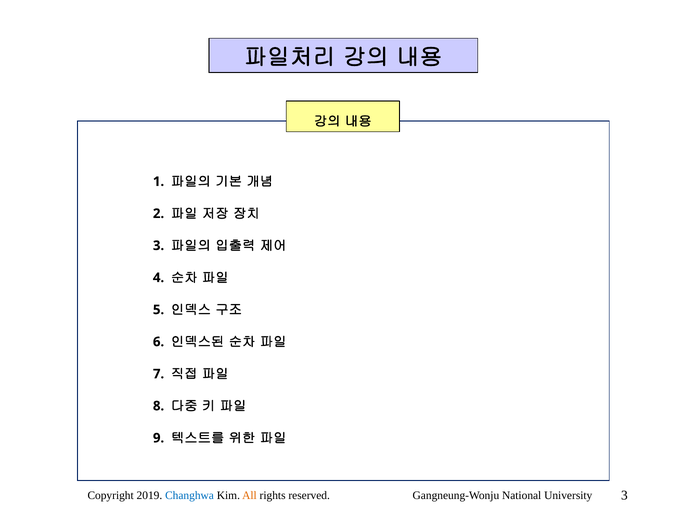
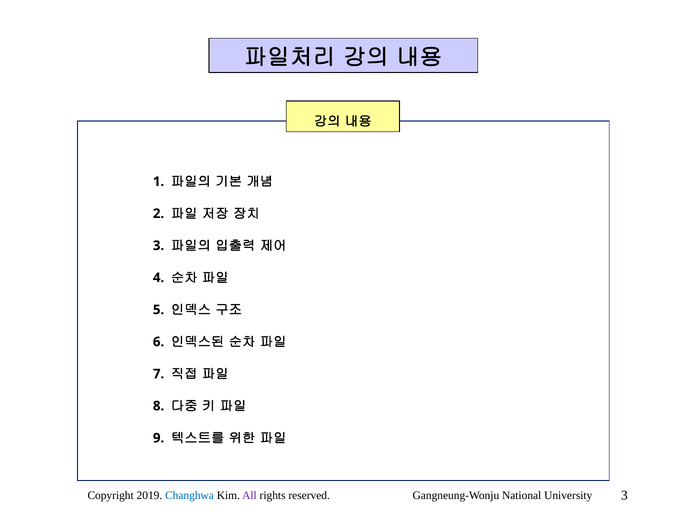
All colour: orange -> purple
